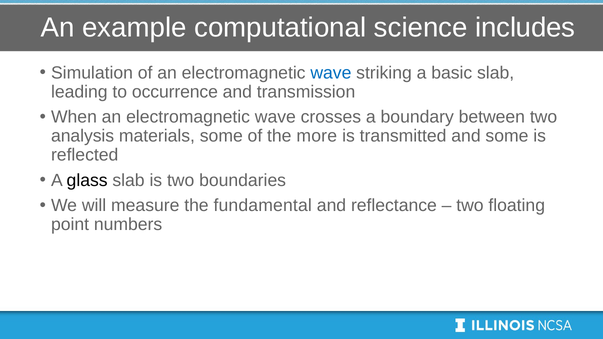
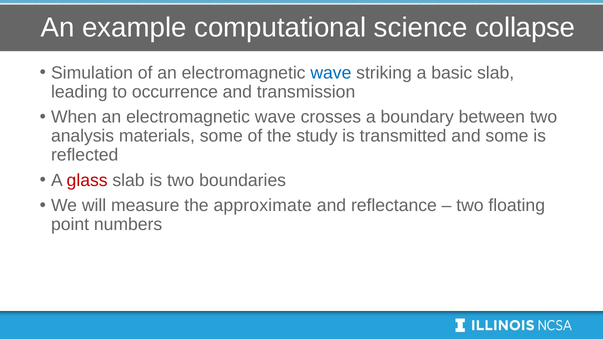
includes: includes -> collapse
more: more -> study
glass colour: black -> red
fundamental: fundamental -> approximate
